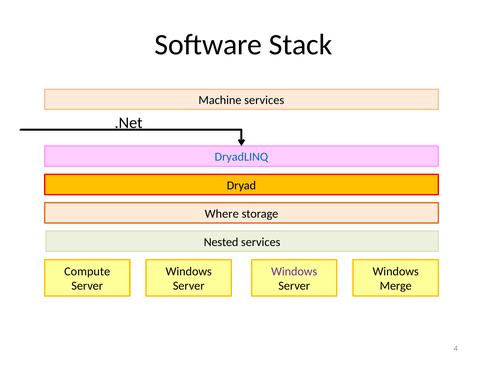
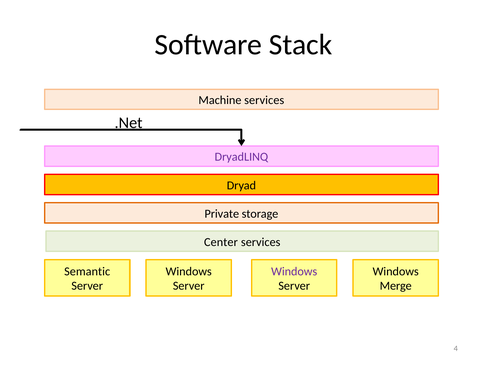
DryadLINQ colour: blue -> purple
Where: Where -> Private
Nested: Nested -> Center
Compute: Compute -> Semantic
